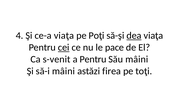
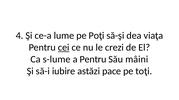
ce-a viaţa: viaţa -> lume
dea underline: present -> none
pace: pace -> crezi
s-venit: s-venit -> s-lume
să-i mâini: mâini -> iubire
firea: firea -> pace
